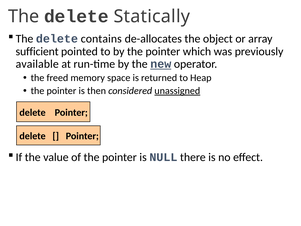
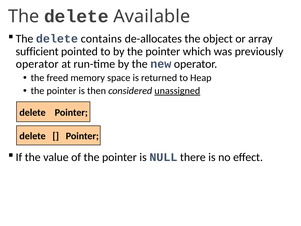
Statically: Statically -> Available
available at (37, 64): available -> operator
new underline: present -> none
